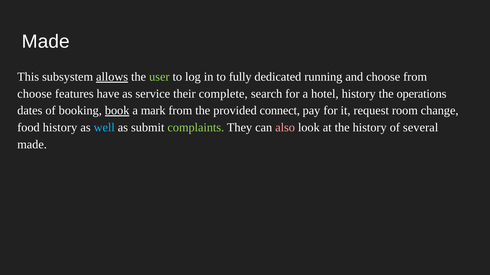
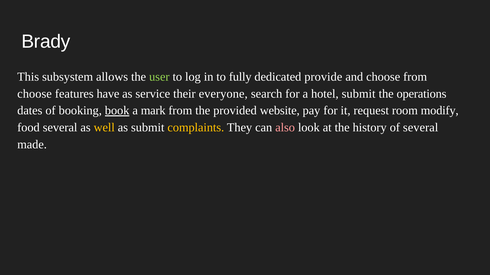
Made at (46, 42): Made -> Brady
allows underline: present -> none
running: running -> provide
complete: complete -> everyone
hotel history: history -> submit
connect: connect -> website
change: change -> modify
food history: history -> several
well colour: light blue -> yellow
complaints colour: light green -> yellow
